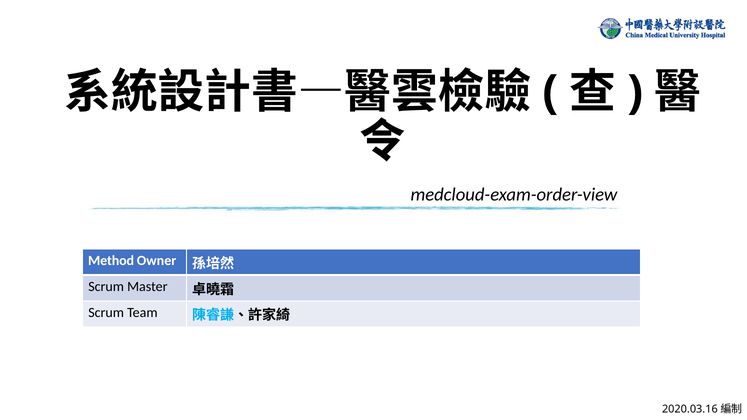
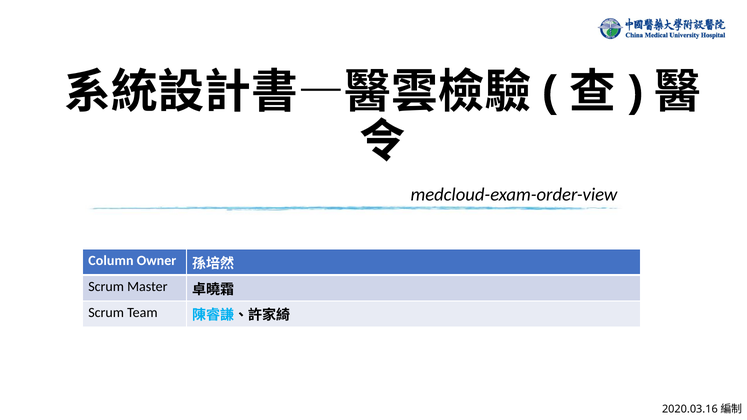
Method: Method -> Column
